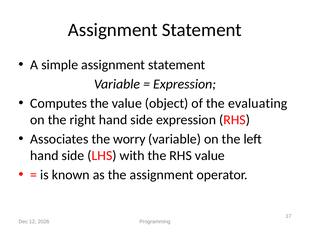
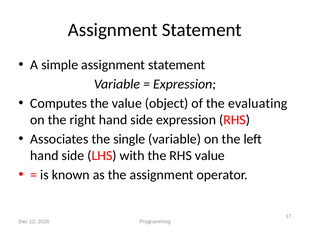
worry: worry -> single
